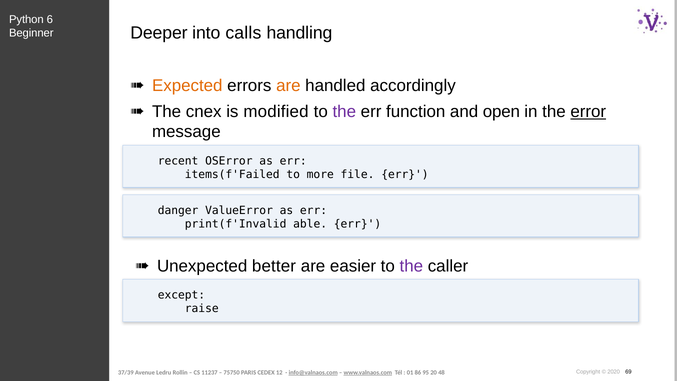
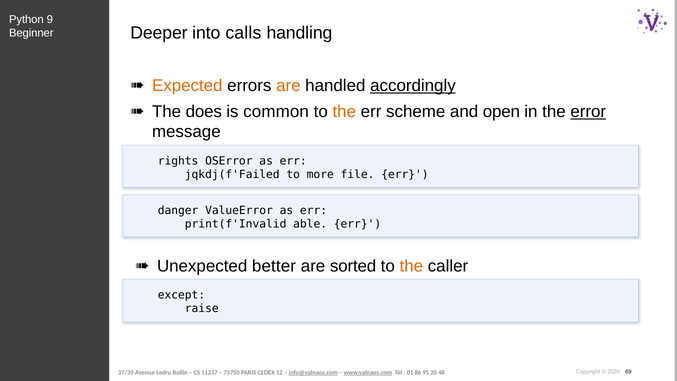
6: 6 -> 9
accordingly underline: none -> present
cnex: cnex -> does
modified: modified -> common
the at (344, 111) colour: purple -> orange
function: function -> scheme
recent: recent -> rights
items(f'Failed: items(f'Failed -> jqkdj(f'Failed
easier: easier -> sorted
the at (411, 266) colour: purple -> orange
